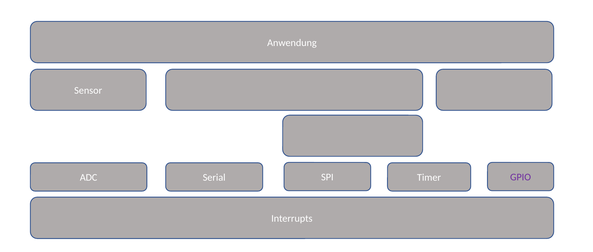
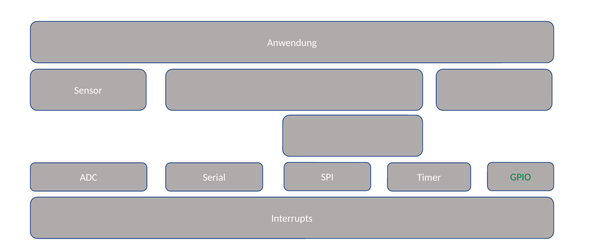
GPIO colour: purple -> green
